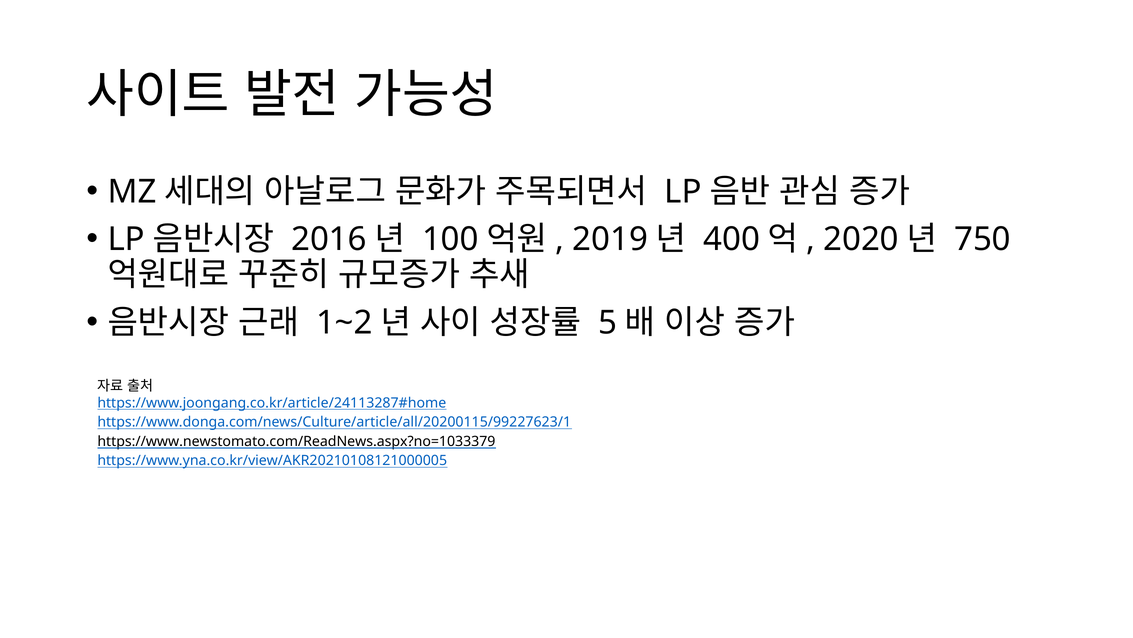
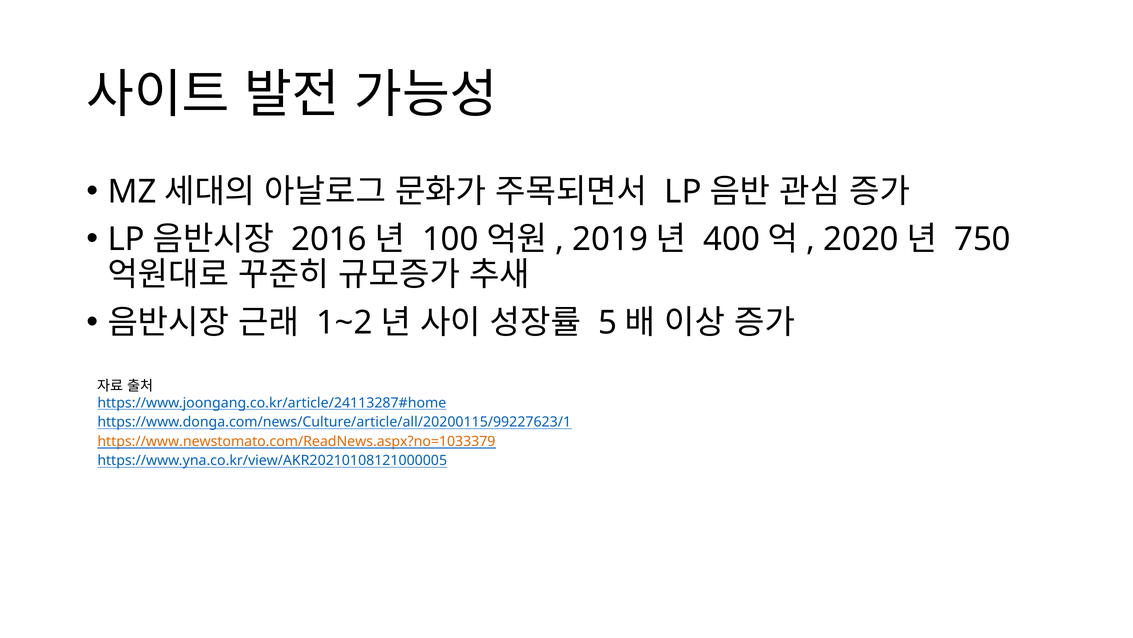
https://www.newstomato.com/ReadNews.aspx?no=1033379 colour: black -> orange
